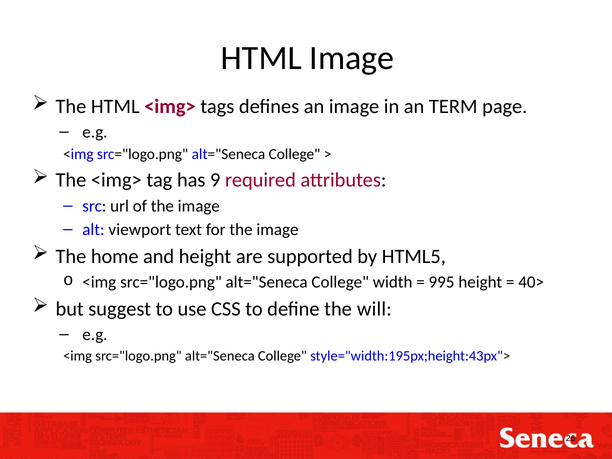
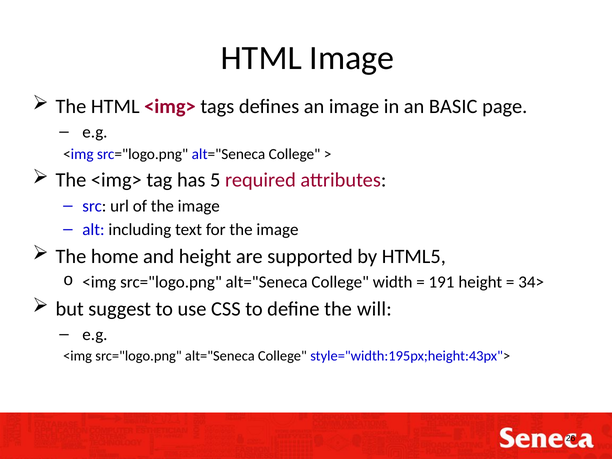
TERM: TERM -> BASIC
9: 9 -> 5
viewport: viewport -> including
995: 995 -> 191
40>: 40> -> 34>
